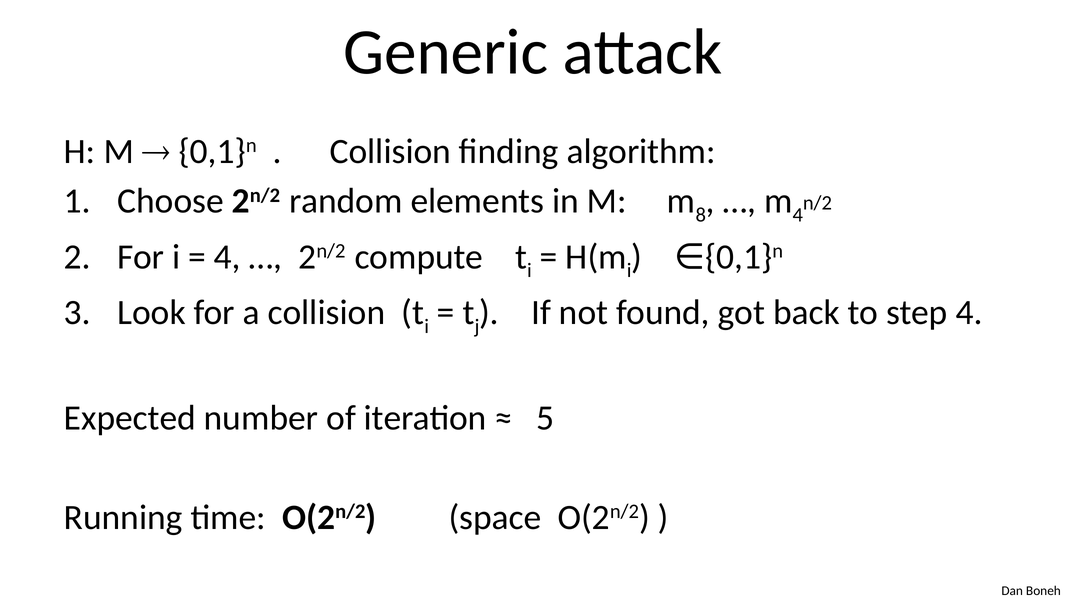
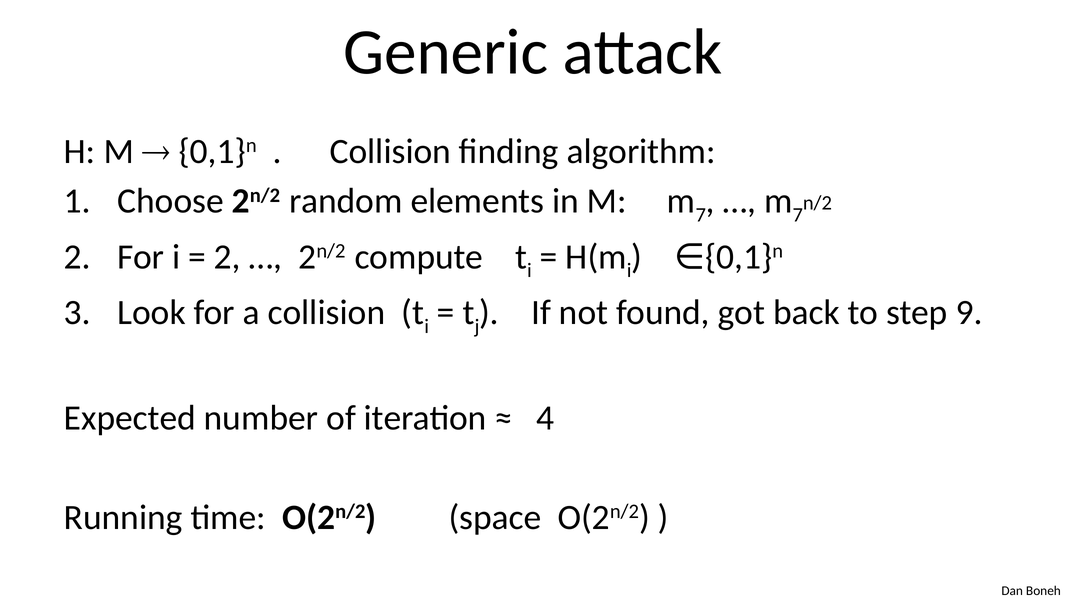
M m 8: 8 -> 7
4 at (798, 215): 4 -> 7
4 at (227, 257): 4 -> 2
step 4: 4 -> 9
5: 5 -> 4
